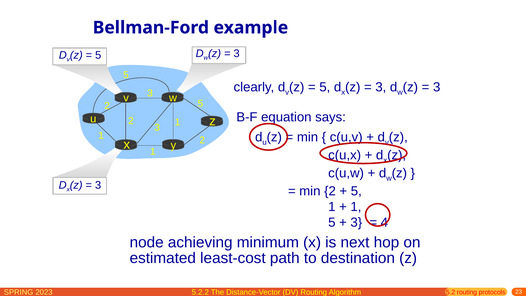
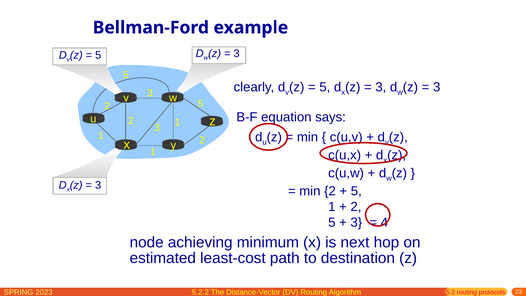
1 at (356, 207): 1 -> 2
